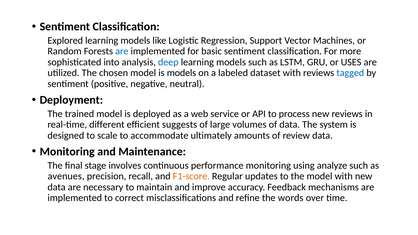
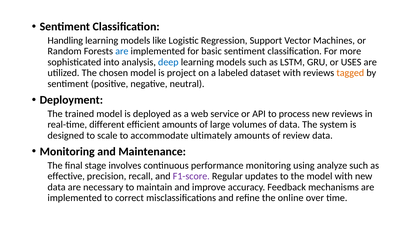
Explored: Explored -> Handling
is models: models -> project
tagged colour: blue -> orange
efficient suggests: suggests -> amounts
avenues: avenues -> effective
F1-score colour: orange -> purple
words: words -> online
